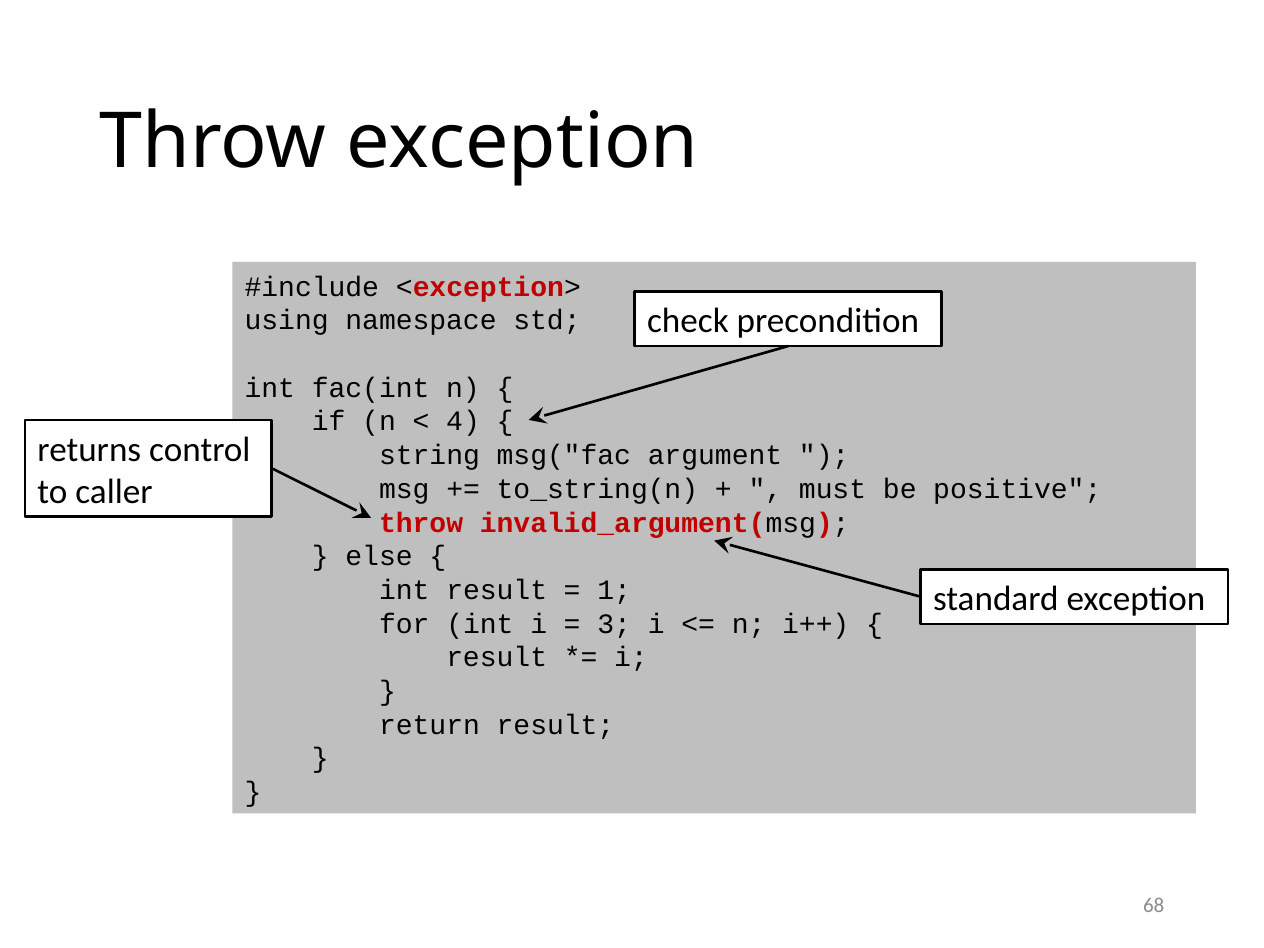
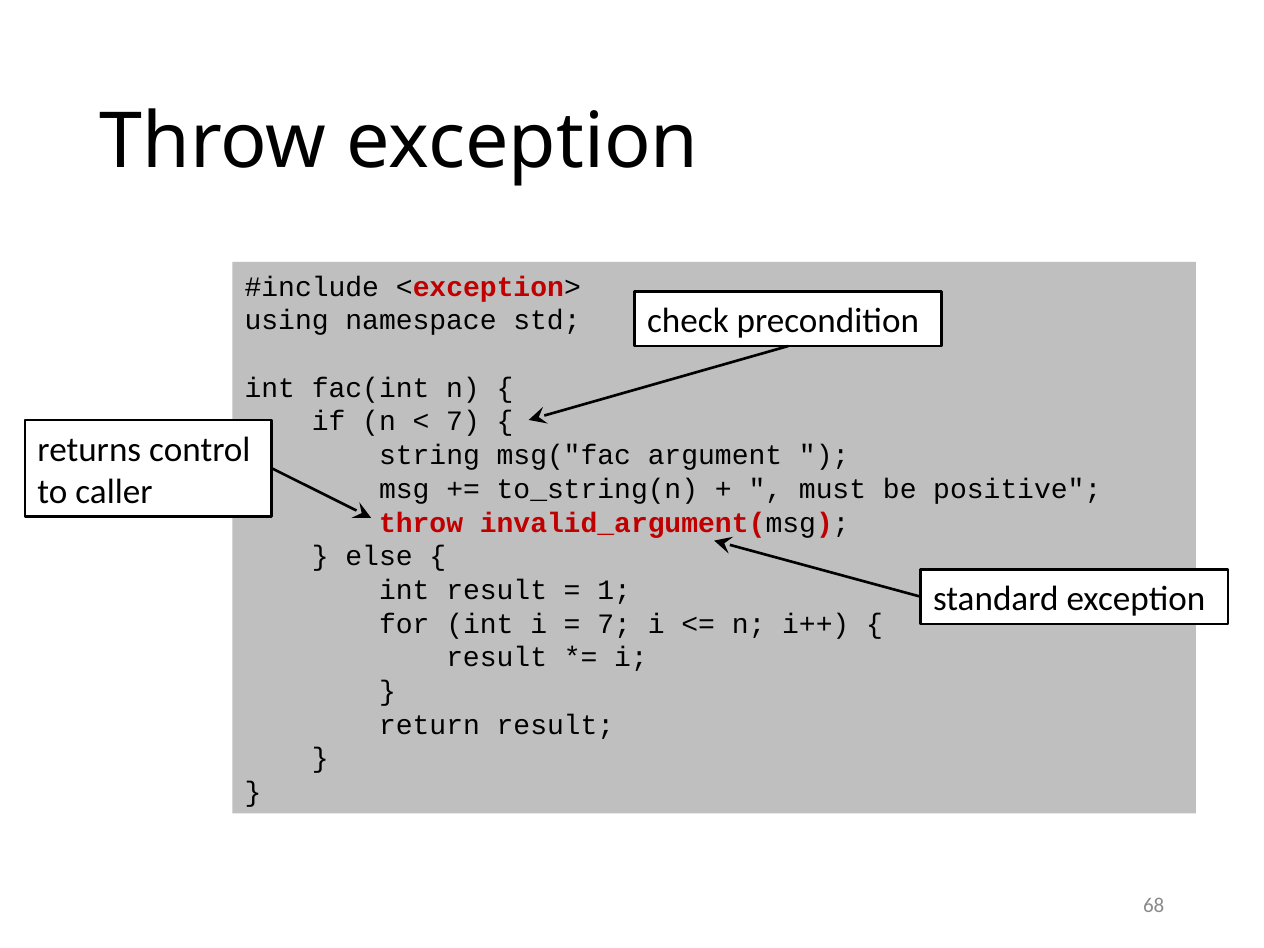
4 at (463, 422): 4 -> 7
3 at (614, 624): 3 -> 7
